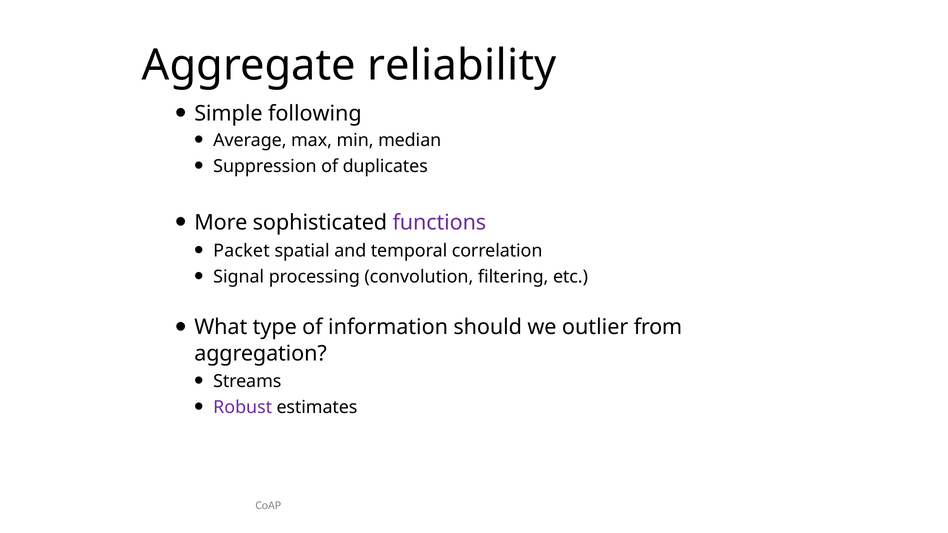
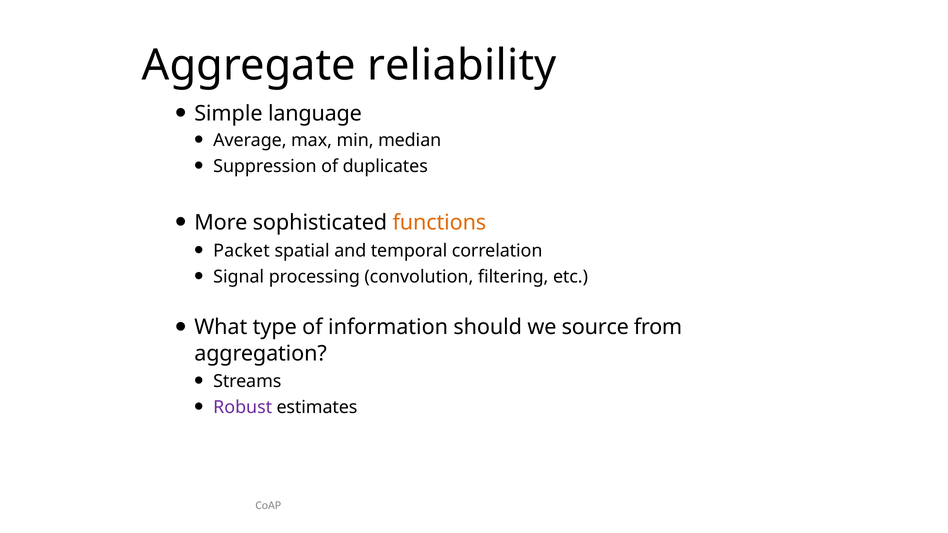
following: following -> language
functions colour: purple -> orange
outlier: outlier -> source
